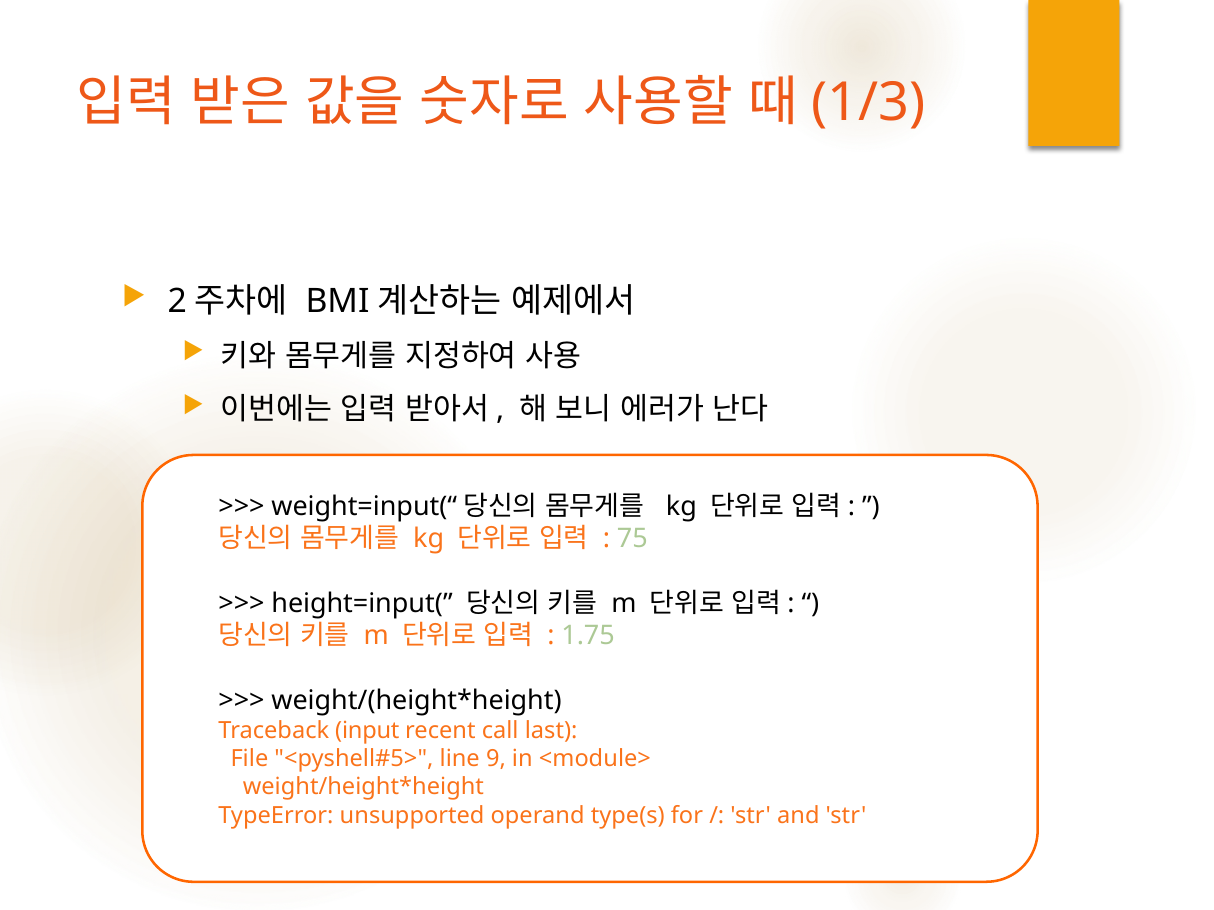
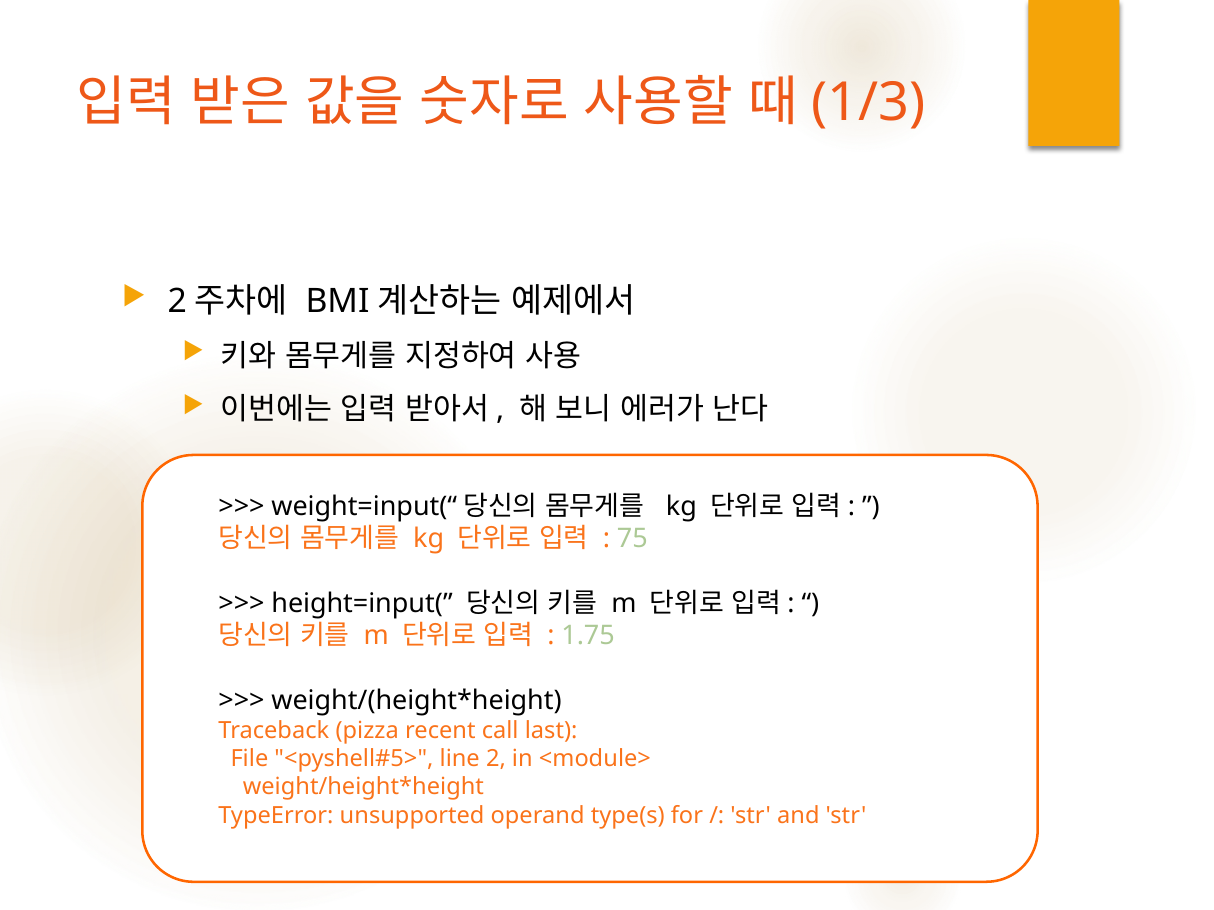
input: input -> pizza
line 9: 9 -> 2
